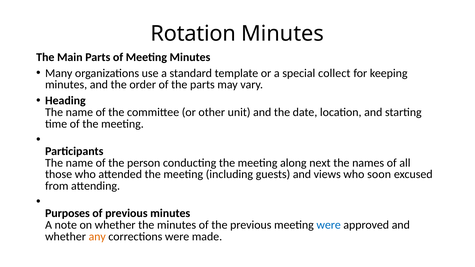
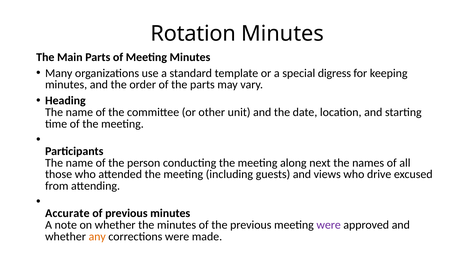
collect: collect -> digress
soon: soon -> drive
Purposes: Purposes -> Accurate
were at (329, 225) colour: blue -> purple
